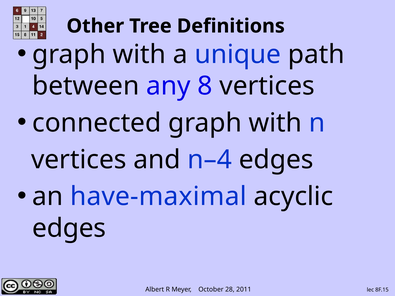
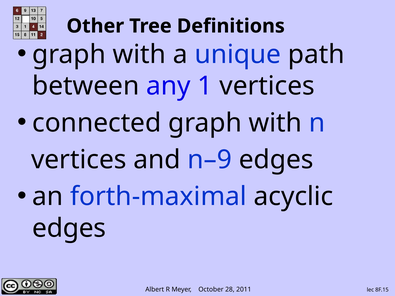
8: 8 -> 1
n–4: n–4 -> n–9
have-maximal: have-maximal -> forth-maximal
